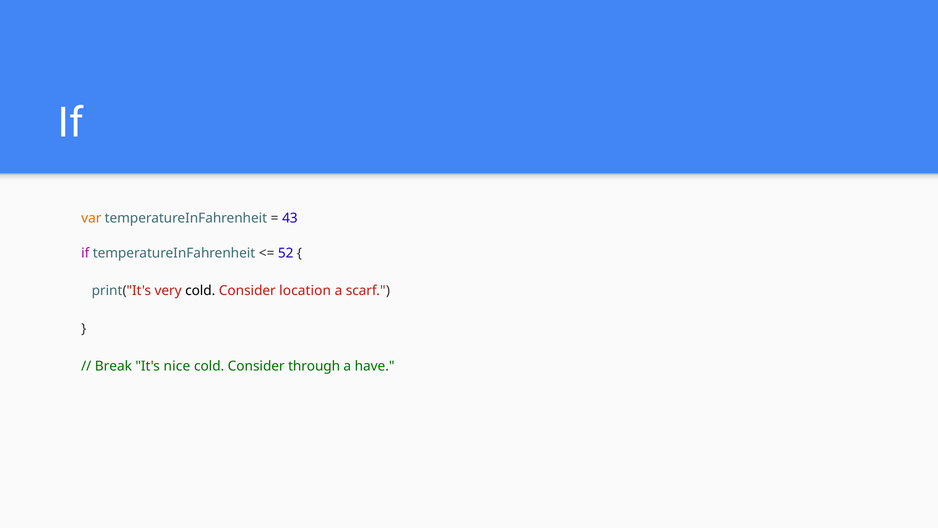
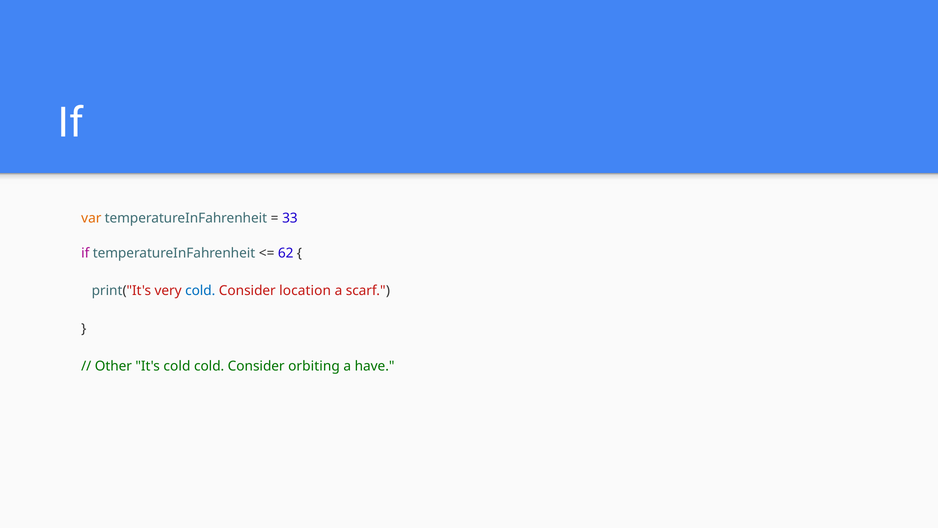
43: 43 -> 33
52: 52 -> 62
cold at (200, 291) colour: black -> blue
Break: Break -> Other
It's nice: nice -> cold
through: through -> orbiting
